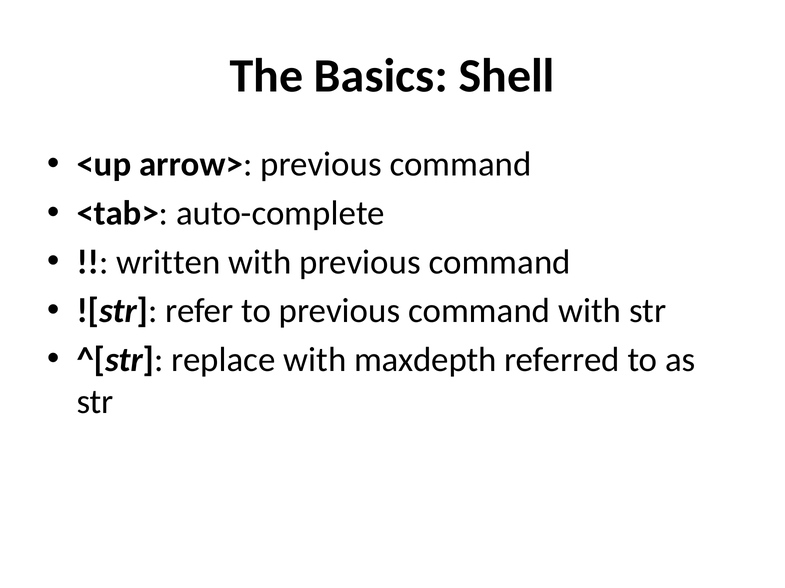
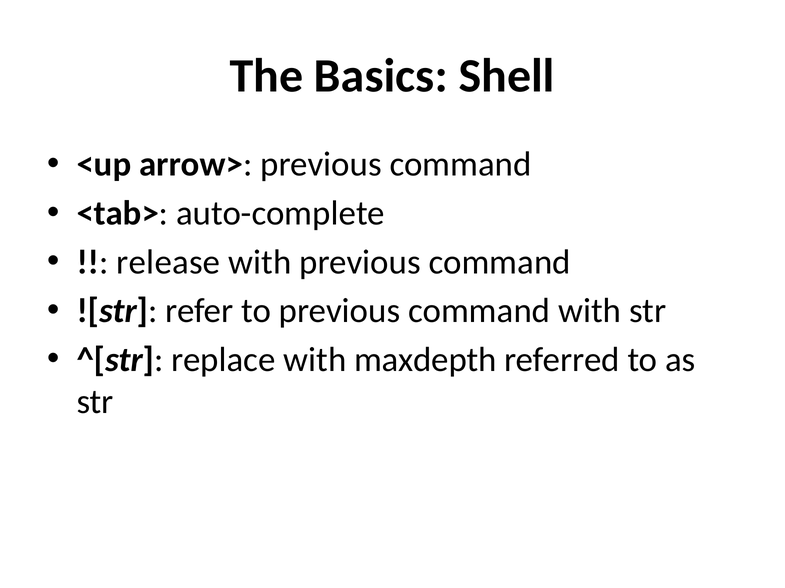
written: written -> release
